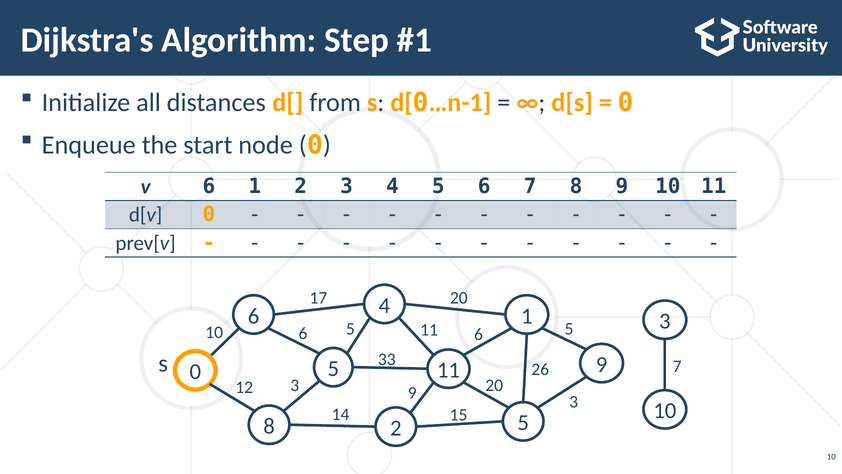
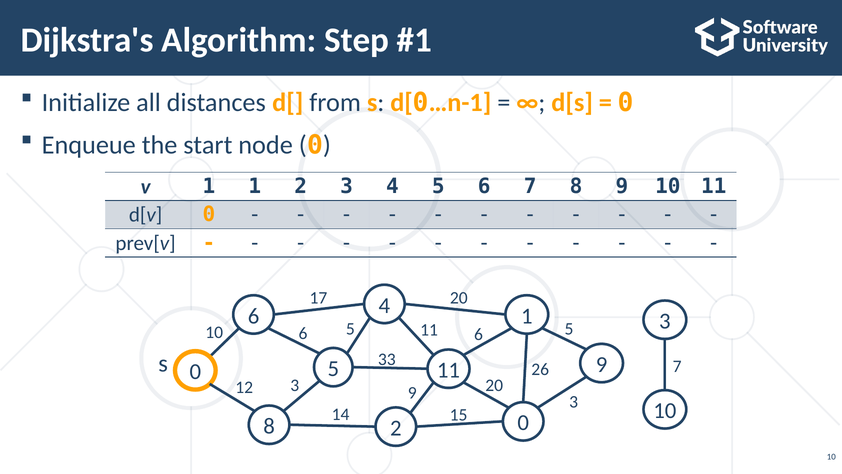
v 6: 6 -> 1
2 5: 5 -> 0
